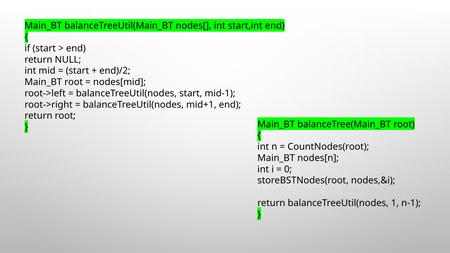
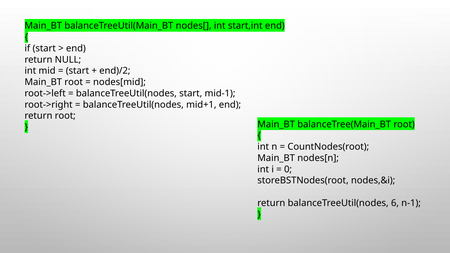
1: 1 -> 6
